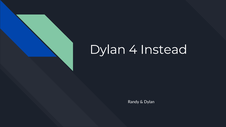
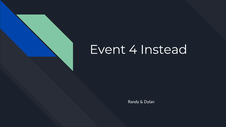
Dylan at (108, 50): Dylan -> Event
